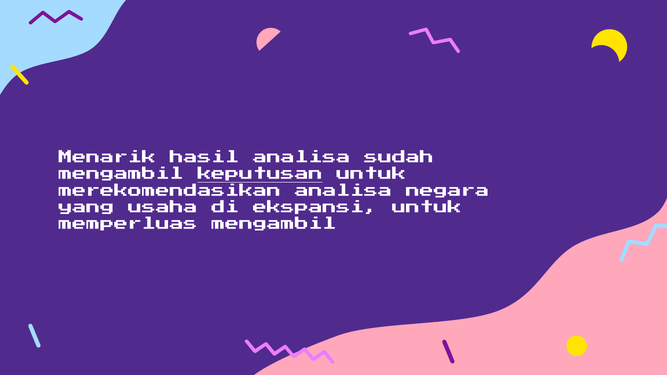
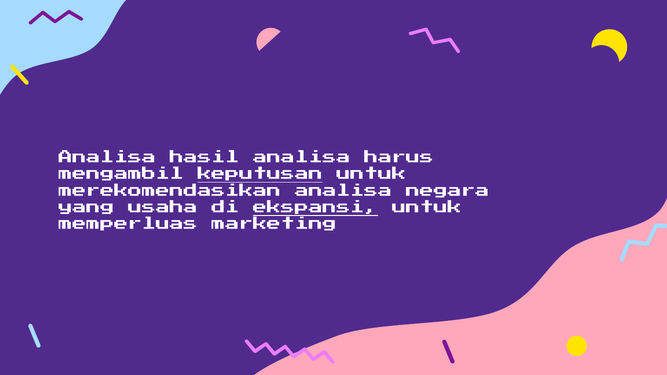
Menarik at (107, 160): Menarik -> Analisa
sudah: sudah -> harus
ekspansi underline: none -> present
memperluas mengambil: mengambil -> marketing
